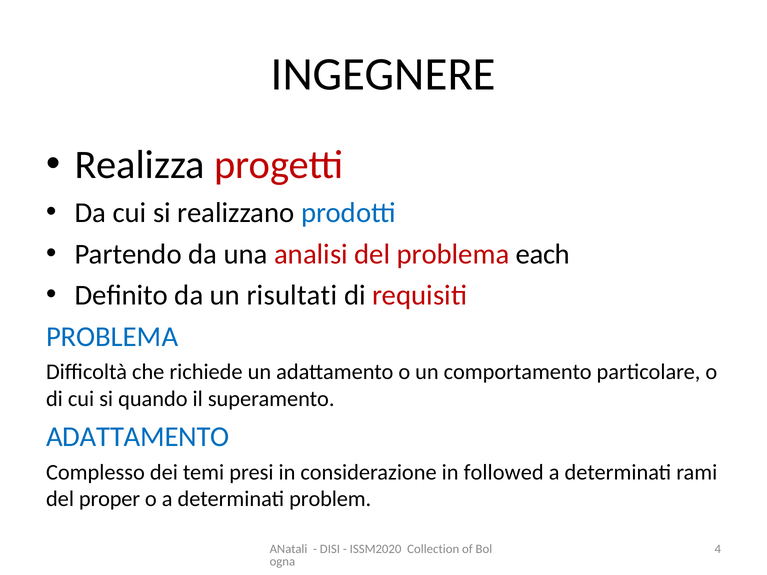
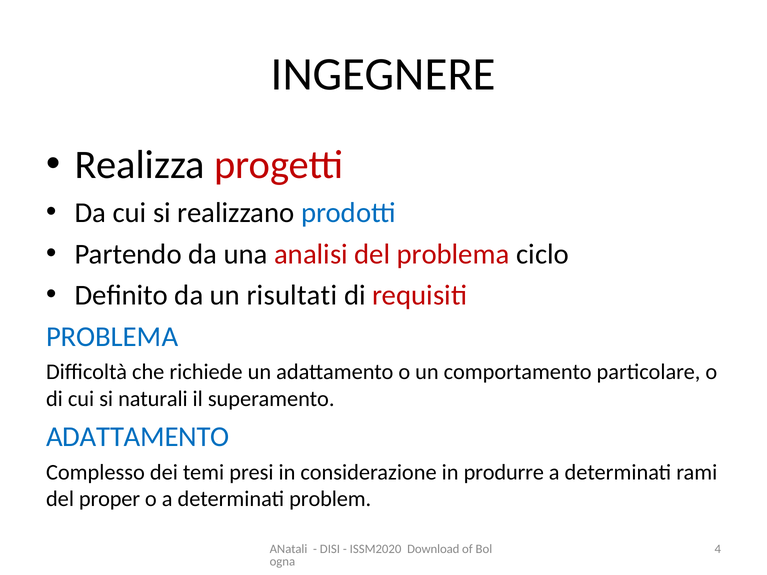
each: each -> ciclo
quando: quando -> naturali
followed: followed -> produrre
Collection: Collection -> Download
